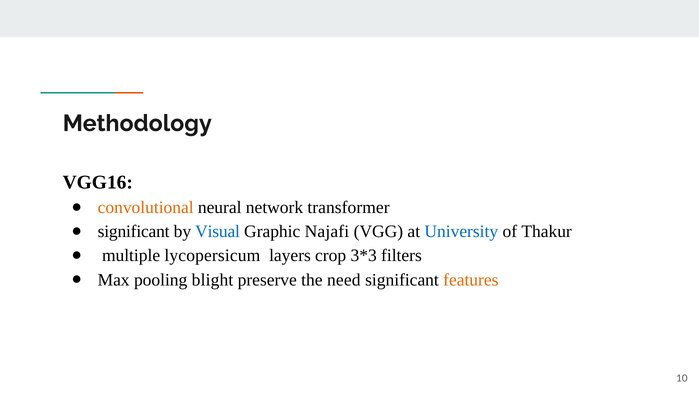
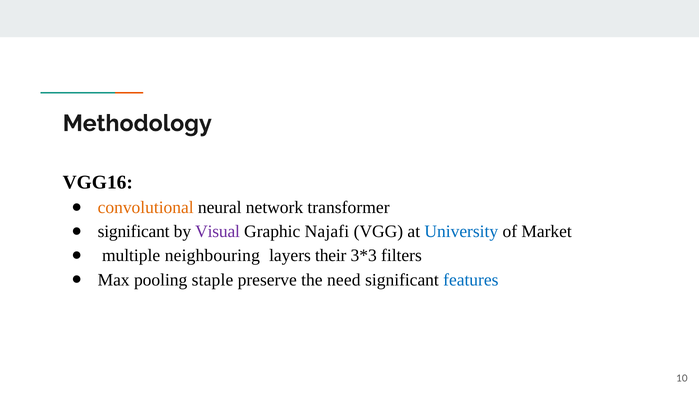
Visual colour: blue -> purple
Thakur: Thakur -> Market
lycopersicum: lycopersicum -> neighbouring
crop: crop -> their
blight: blight -> staple
features colour: orange -> blue
